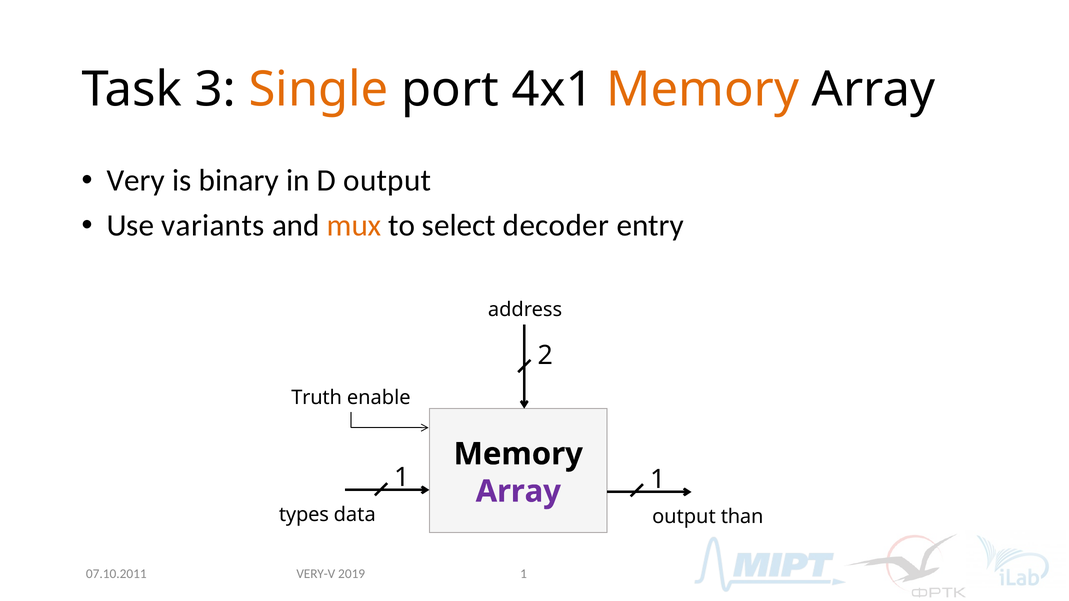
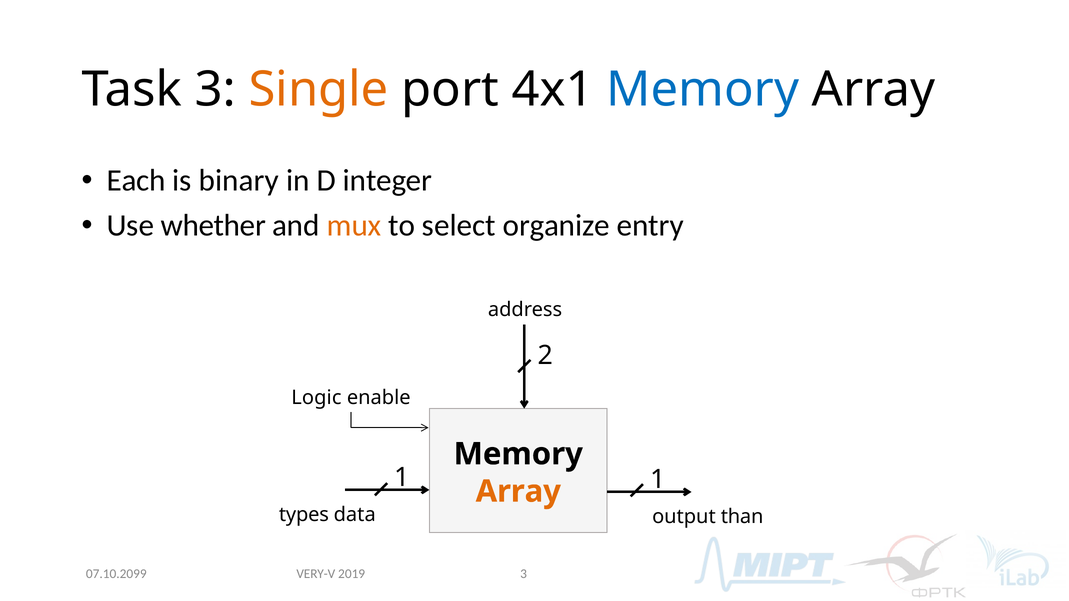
Memory at (703, 90) colour: orange -> blue
Very: Very -> Each
D output: output -> integer
variants: variants -> whether
decoder: decoder -> organize
Truth: Truth -> Logic
Array at (518, 492) colour: purple -> orange
2019 1: 1 -> 3
07.10.2011: 07.10.2011 -> 07.10.2099
